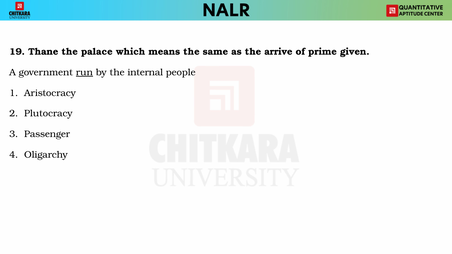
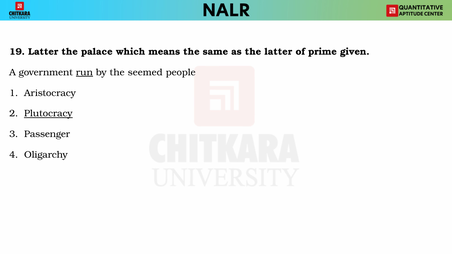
19 Thane: Thane -> Latter
the arrive: arrive -> latter
internal: internal -> seemed
Plutocracy underline: none -> present
